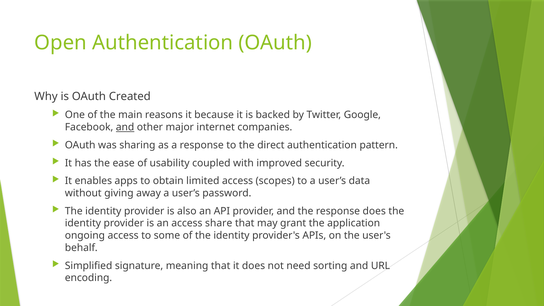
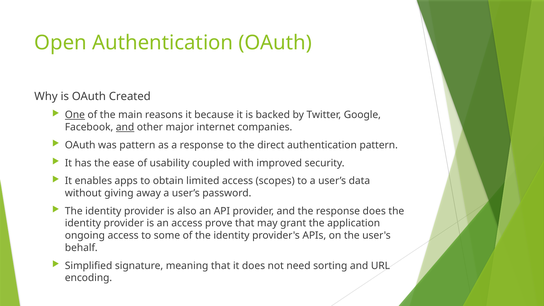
One underline: none -> present
was sharing: sharing -> pattern
share: share -> prove
